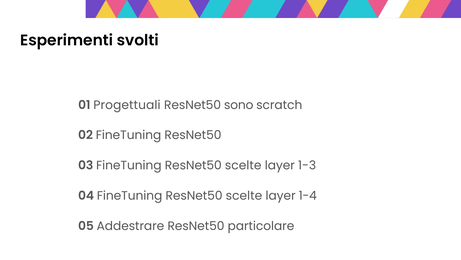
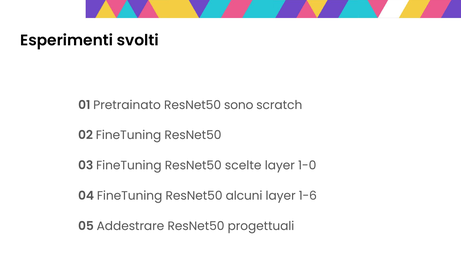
Progettuali: Progettuali -> Pretrainato
1-3: 1-3 -> 1-0
04 FineTuning ResNet50 scelte: scelte -> alcuni
1-4: 1-4 -> 1-6
particolare: particolare -> progettuali
